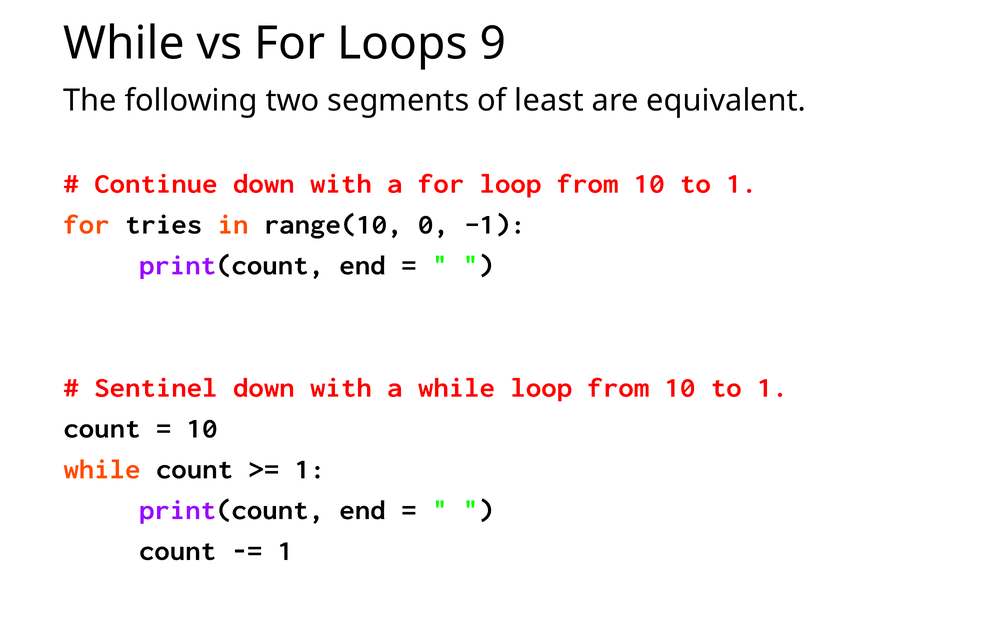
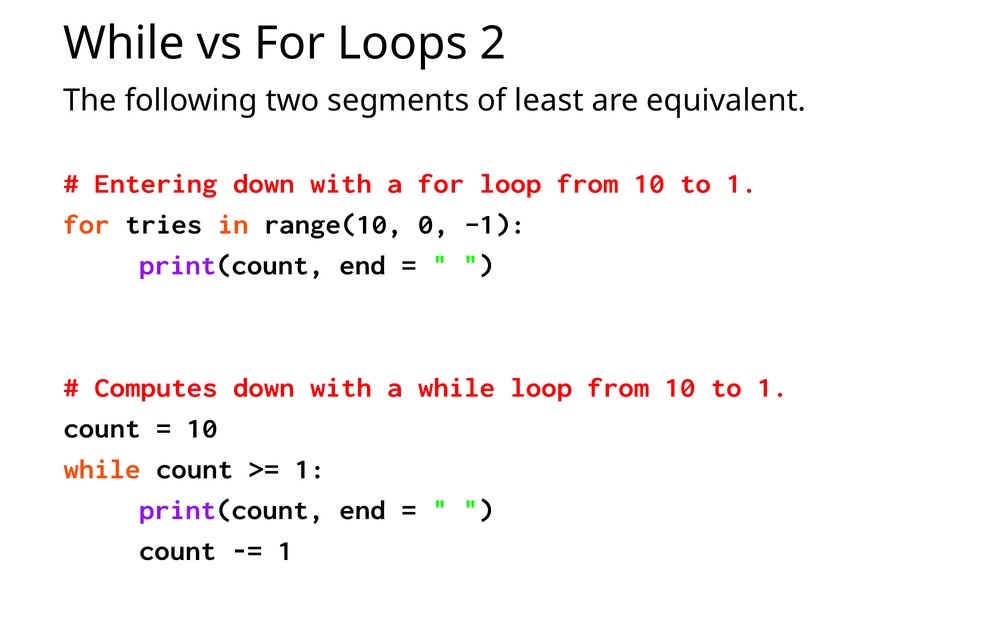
9: 9 -> 2
Continue: Continue -> Entering
Sentinel: Sentinel -> Computes
